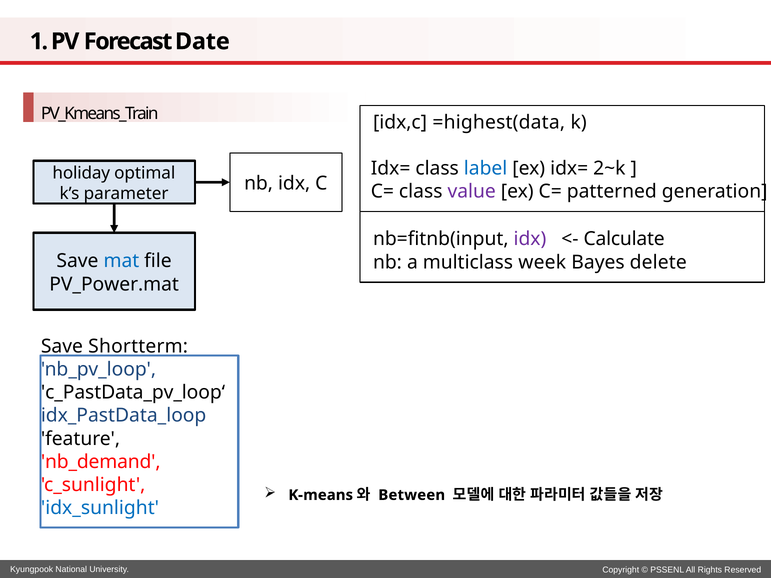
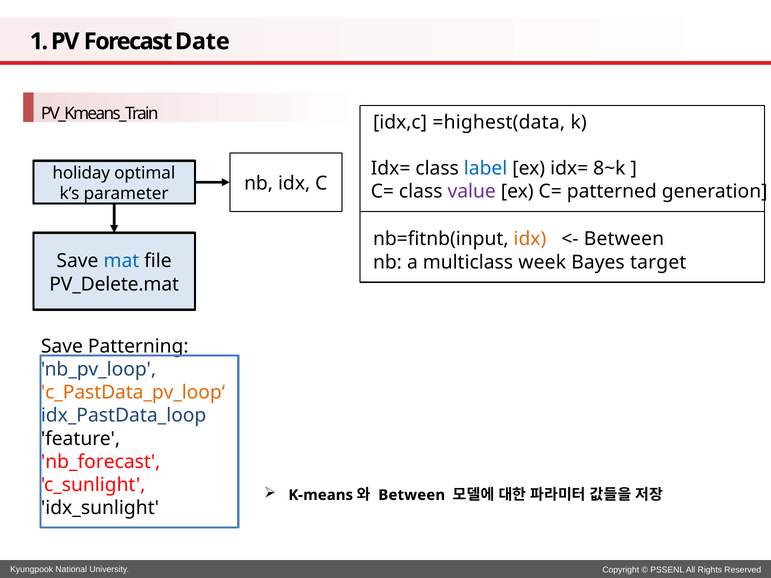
2~k: 2~k -> 8~k
idx at (530, 239) colour: purple -> orange
Calculate at (624, 239): Calculate -> Between
delete: delete -> target
PV_Power.mat: PV_Power.mat -> PV_Delete.mat
Shortterm: Shortterm -> Patterning
c_PastData_pv_loop‘ colour: black -> orange
nb_demand: nb_demand -> nb_forecast
idx_sunlight colour: blue -> black
